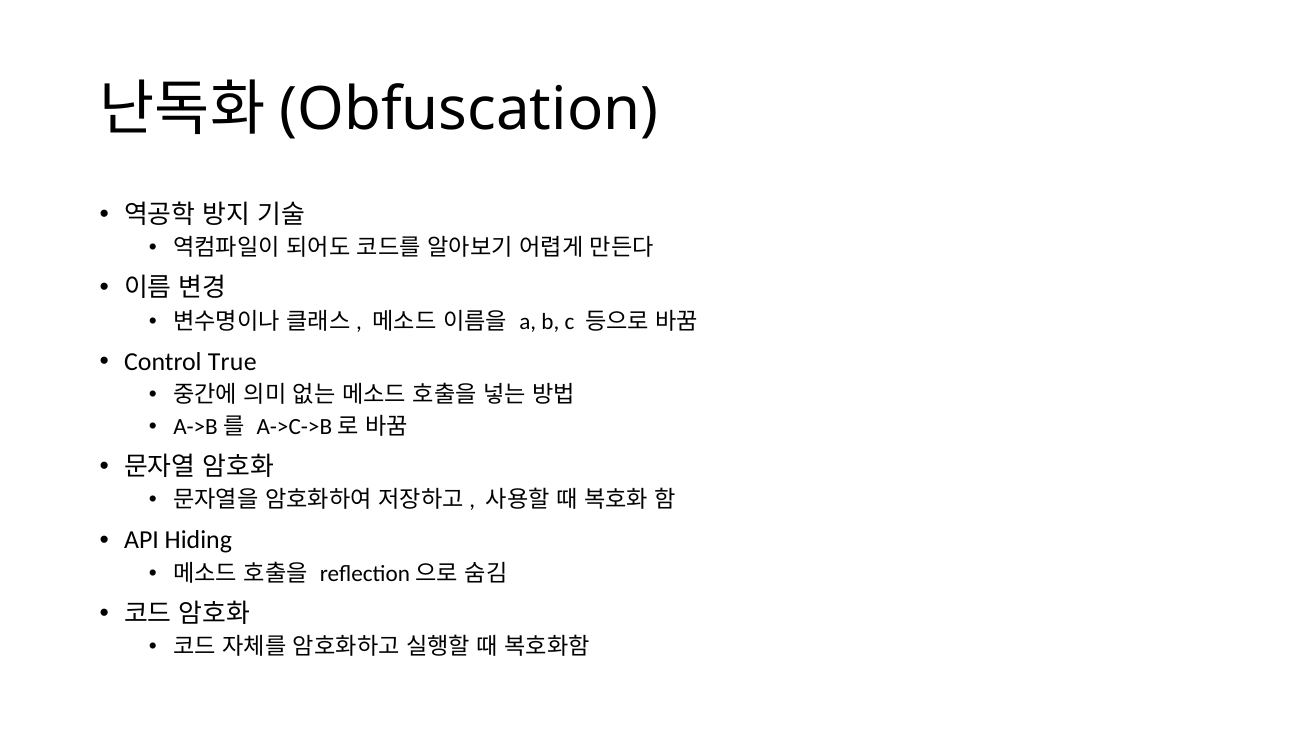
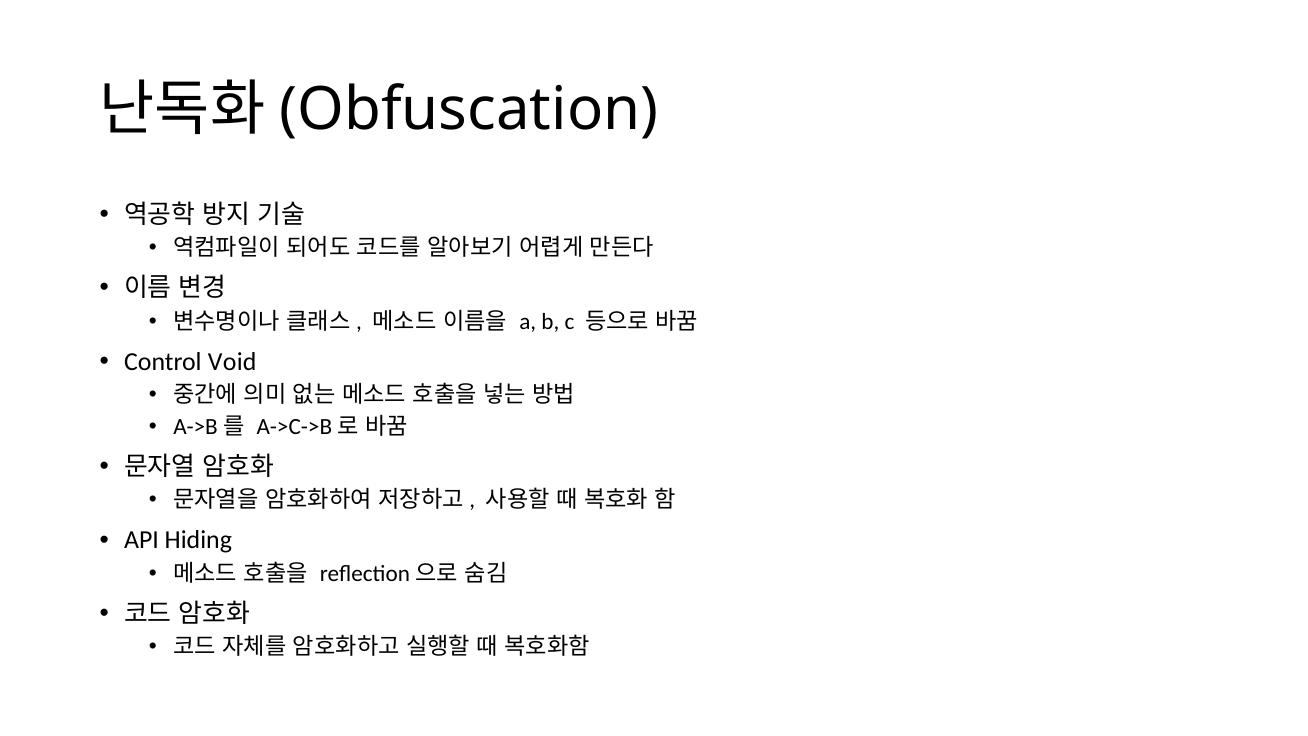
True: True -> Void
